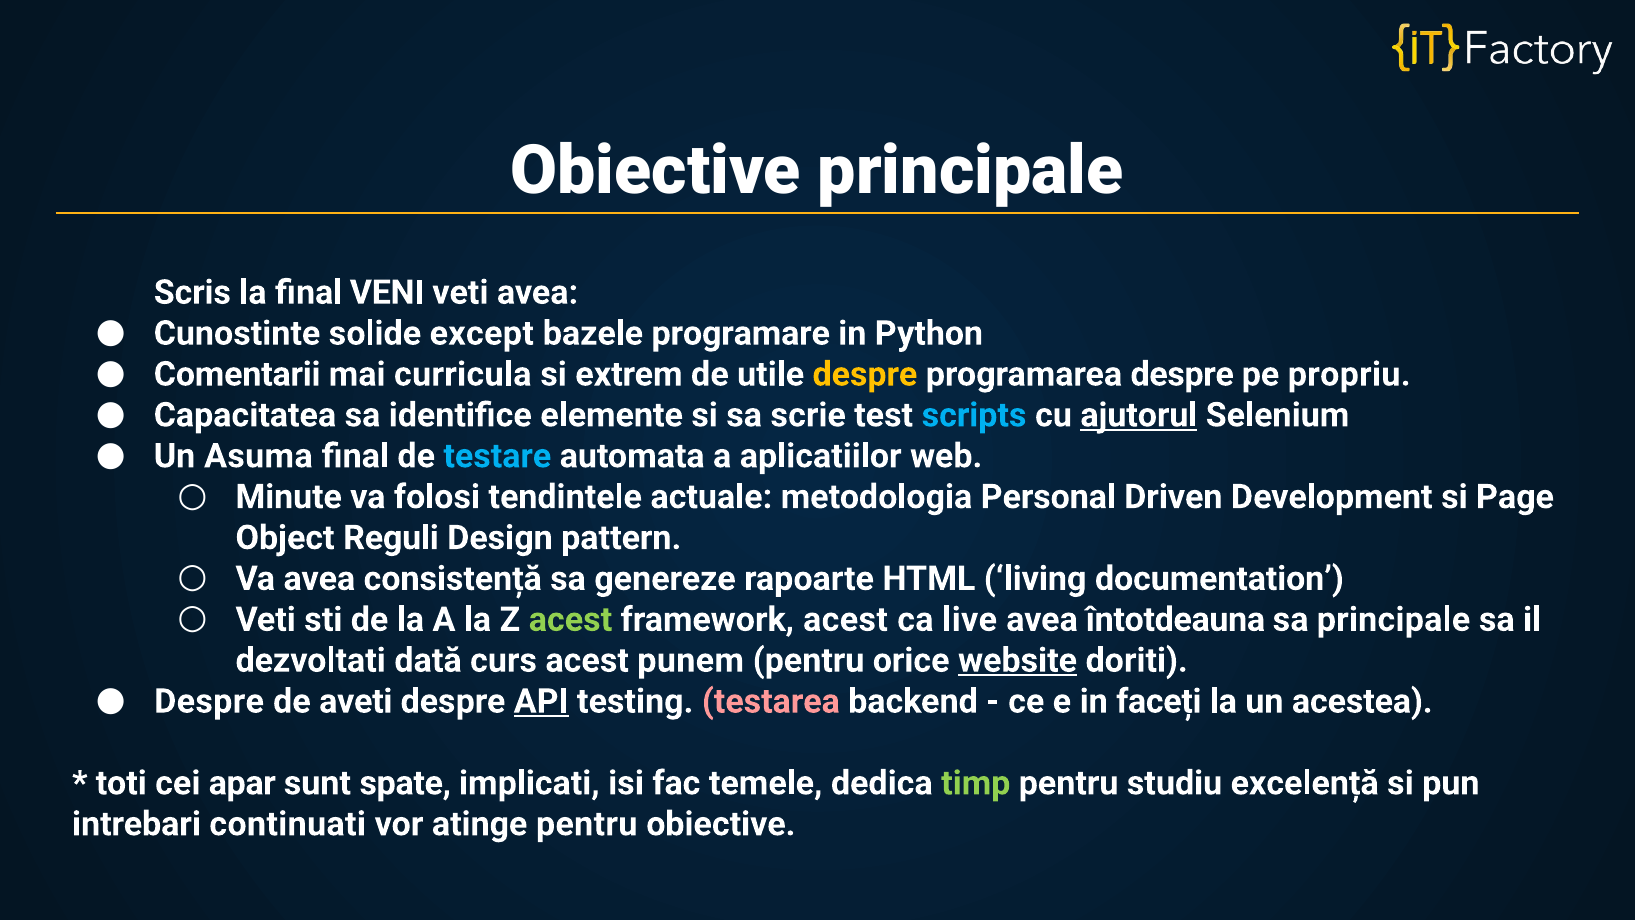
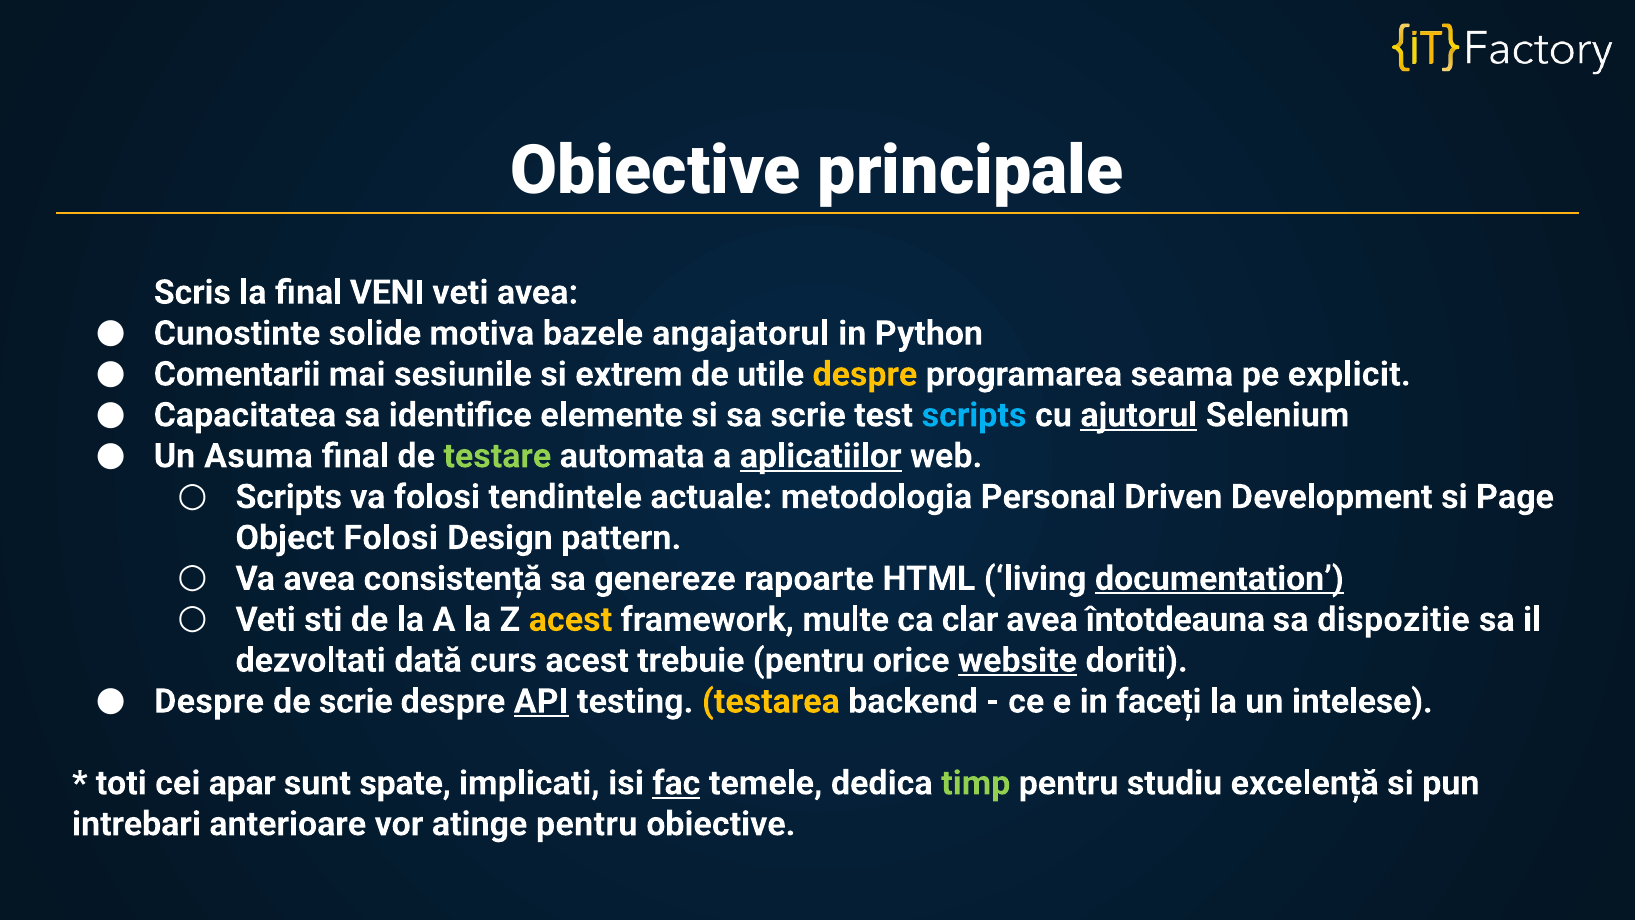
except: except -> motiva
programare: programare -> angajatorul
curricula: curricula -> sesiunile
programarea despre: despre -> seama
propriu: propriu -> explicit
testare colour: light blue -> light green
aplicatiilor underline: none -> present
Minute at (289, 497): Minute -> Scripts
Object Reguli: Reguli -> Folosi
documentation underline: none -> present
acest at (570, 619) colour: light green -> yellow
framework acest: acest -> multe
live: live -> clar
sa principale: principale -> dispozitie
punem: punem -> trebuie
de aveti: aveti -> scrie
testarea colour: pink -> yellow
acestea: acestea -> intelese
fac underline: none -> present
continuati: continuati -> anterioare
